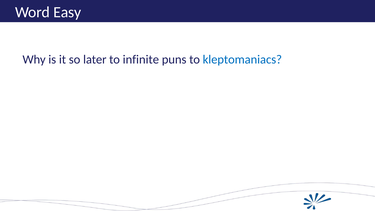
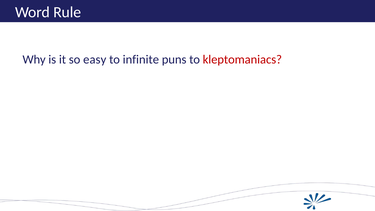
Easy: Easy -> Rule
later: later -> easy
kleptomaniacs colour: blue -> red
